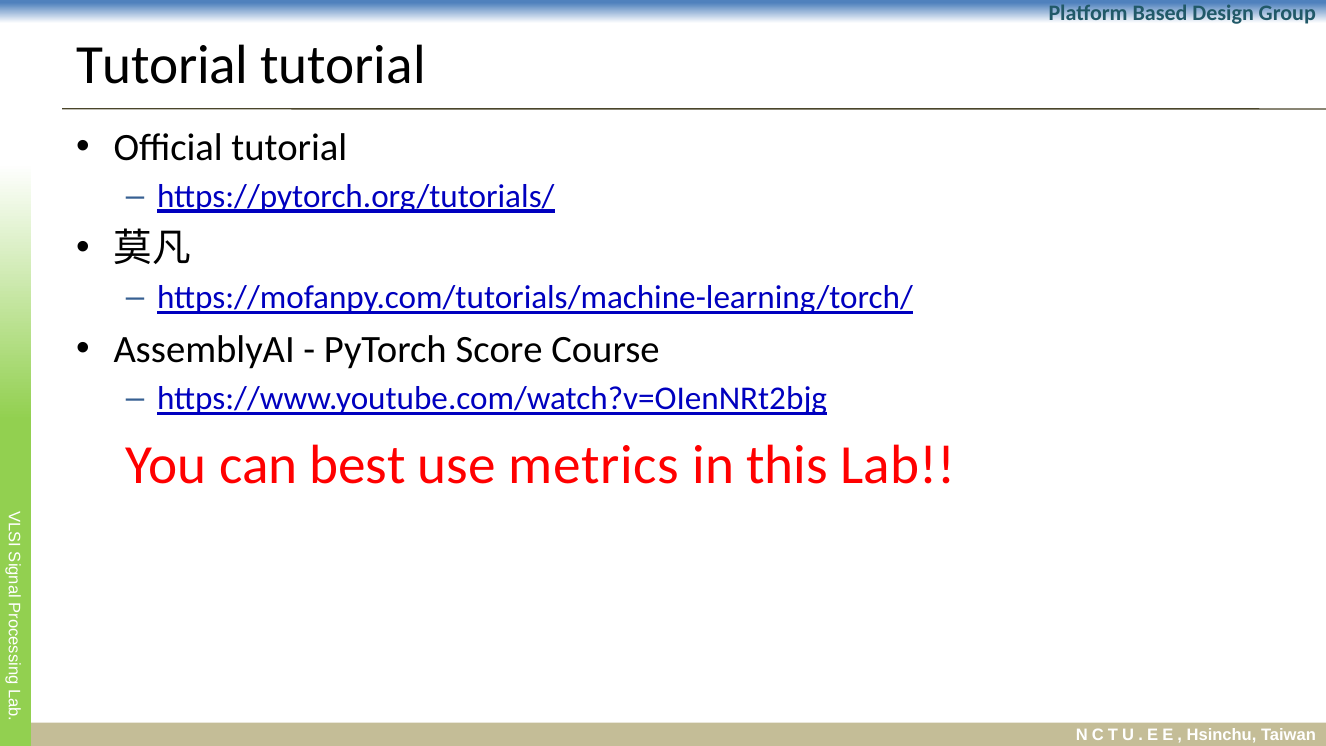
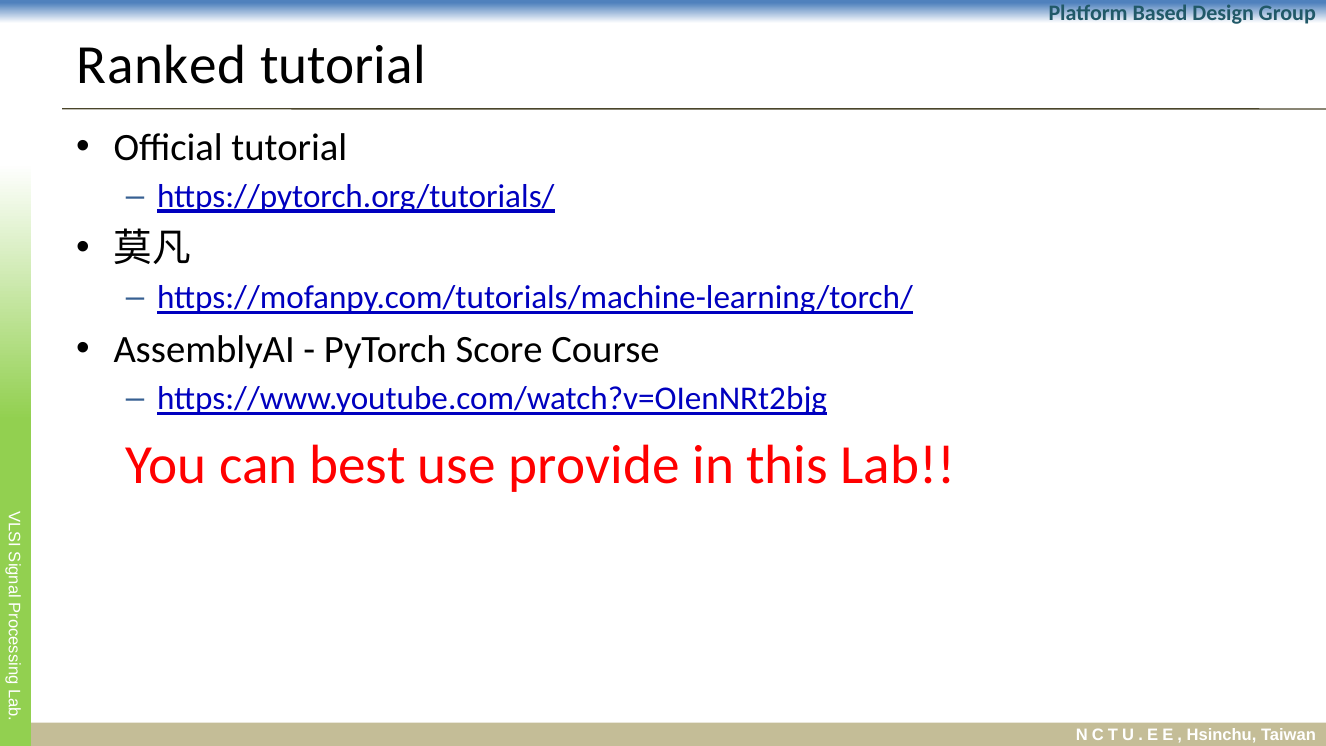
Tutorial at (162, 65): Tutorial -> Ranked
metrics: metrics -> provide
